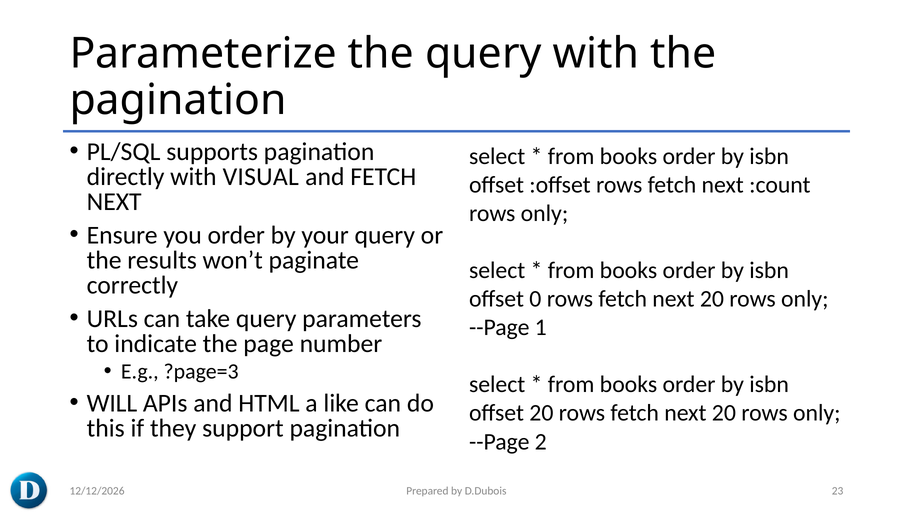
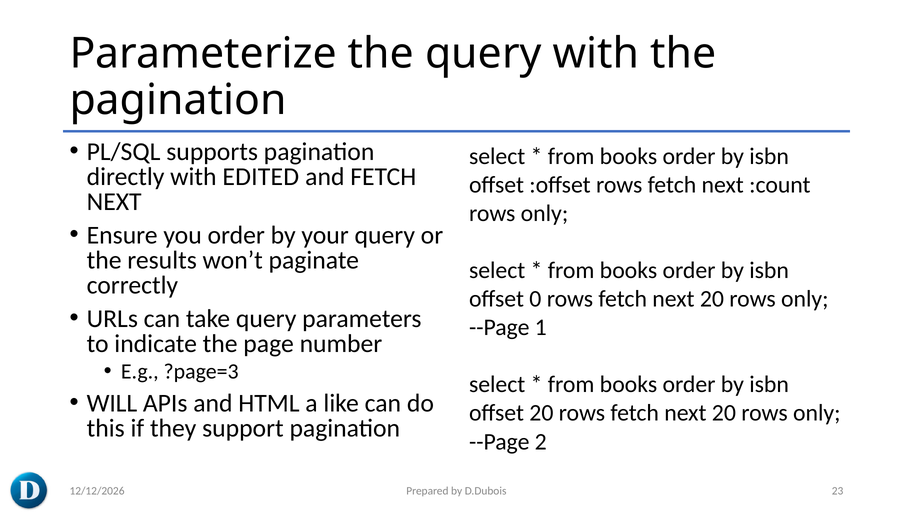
VISUAL: VISUAL -> EDITED
